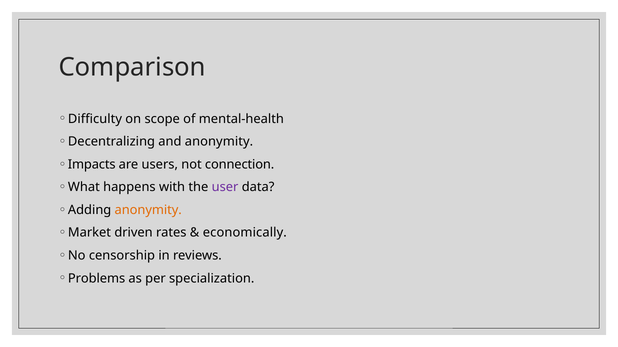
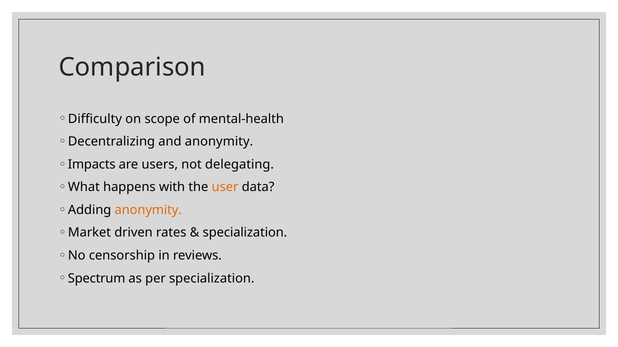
connection: connection -> delegating
user colour: purple -> orange
economically at (245, 233): economically -> specialization
Problems: Problems -> Spectrum
